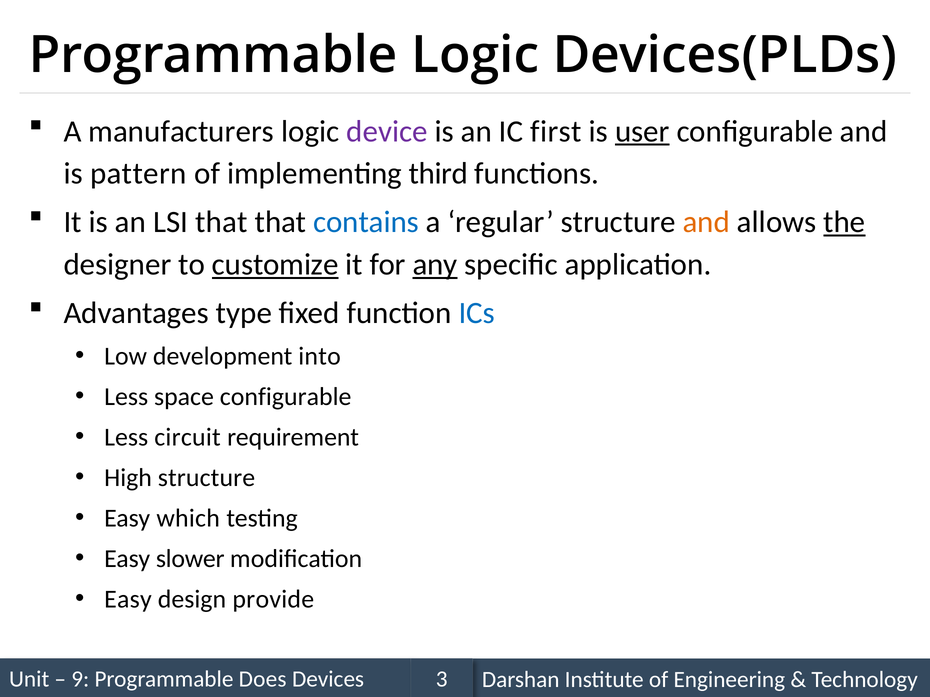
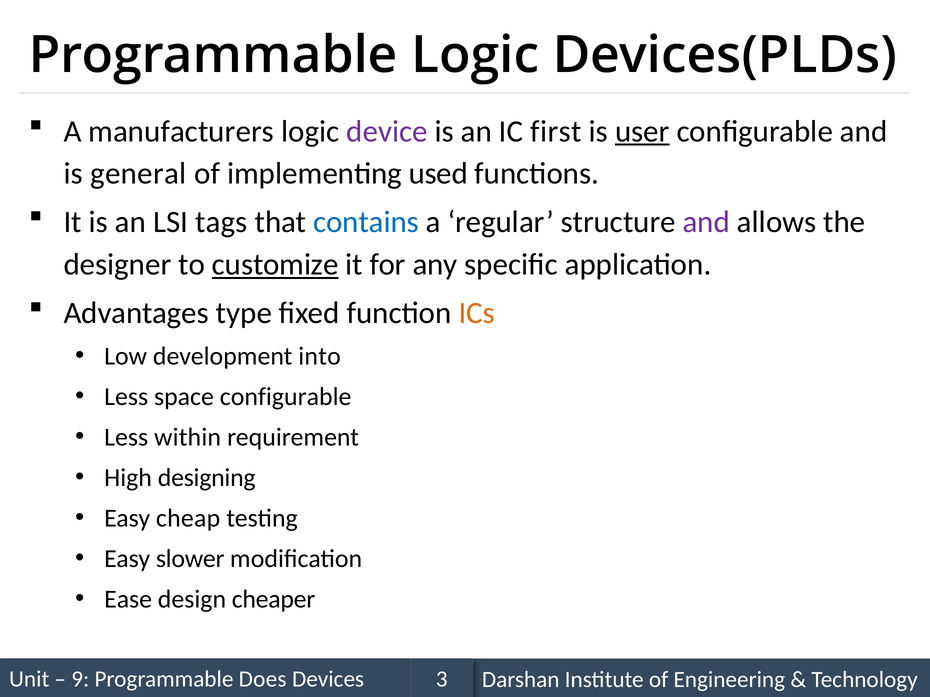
pattern: pattern -> general
third: third -> used
LSI that: that -> tags
and at (706, 222) colour: orange -> purple
the underline: present -> none
any underline: present -> none
ICs colour: blue -> orange
circuit: circuit -> within
High structure: structure -> designing
which: which -> cheap
Easy at (128, 600): Easy -> Ease
provide: provide -> cheaper
